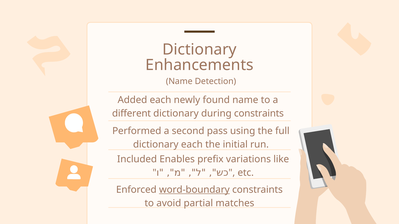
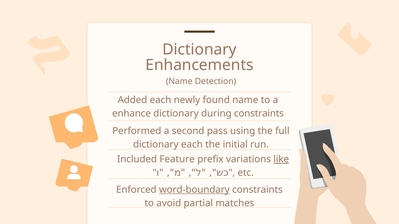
different: different -> enhance
Enables: Enables -> Feature
like underline: none -> present
